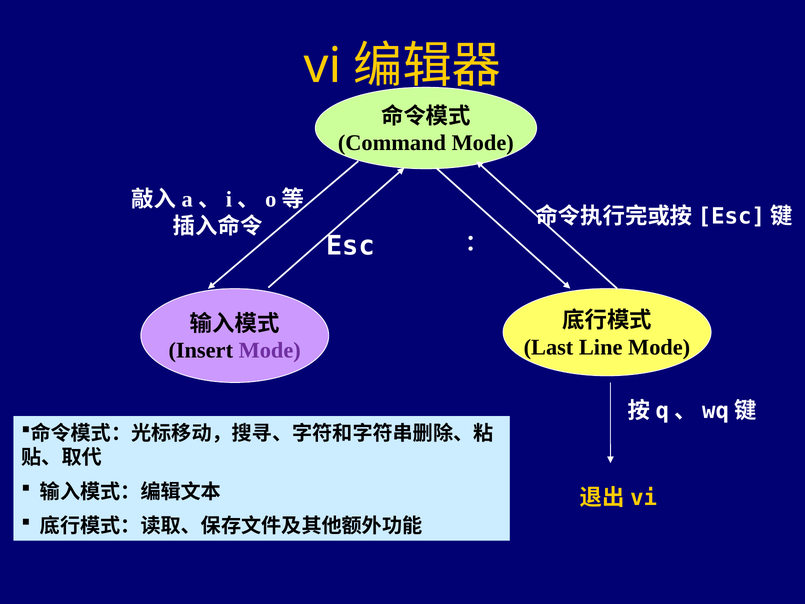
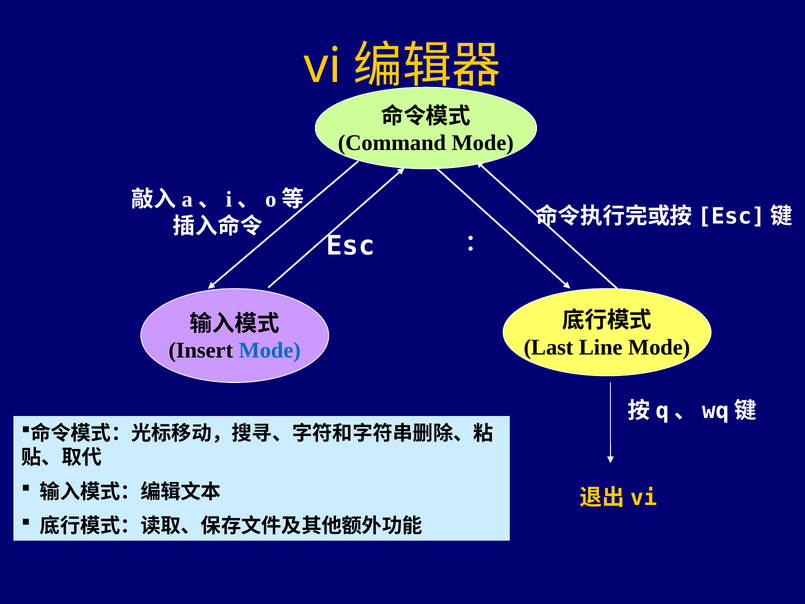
Mode at (270, 350) colour: purple -> blue
